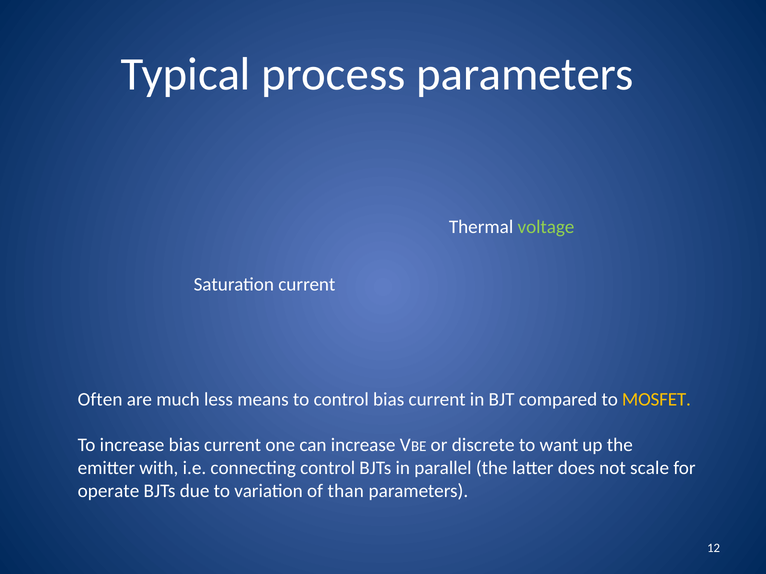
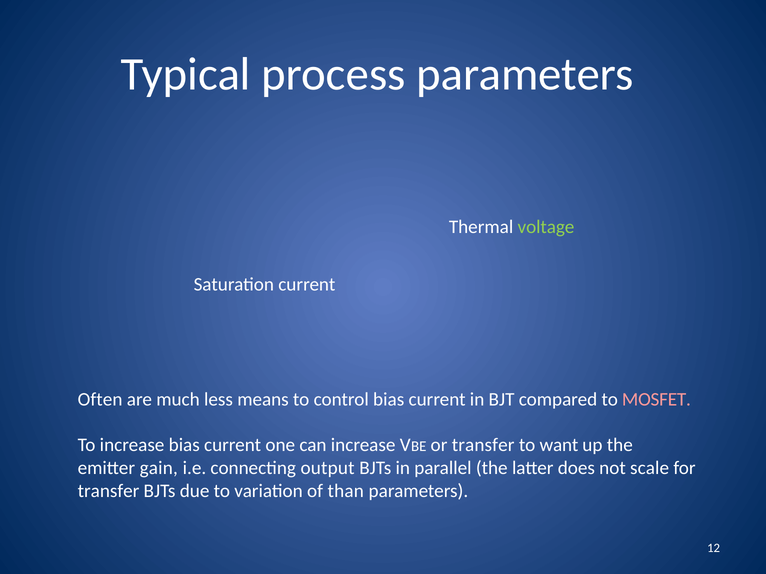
MOSFET colour: yellow -> pink
or discrete: discrete -> transfer
with: with -> gain
connecting control: control -> output
operate at (109, 491): operate -> transfer
